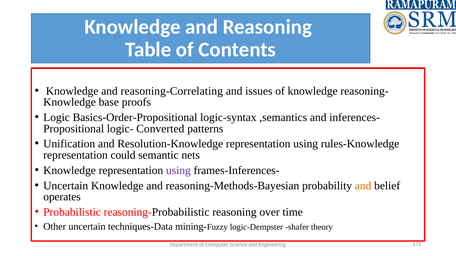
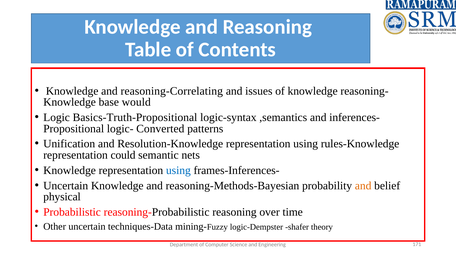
proofs: proofs -> would
Basics-Order-Propositional: Basics-Order-Propositional -> Basics-Truth-Propositional
using at (178, 171) colour: purple -> blue
operates: operates -> physical
